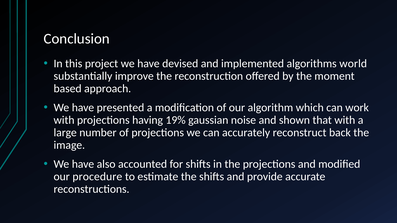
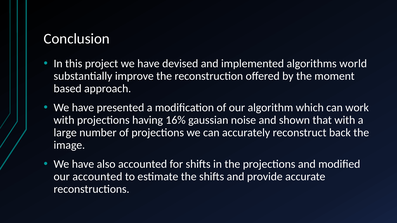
19%: 19% -> 16%
our procedure: procedure -> accounted
